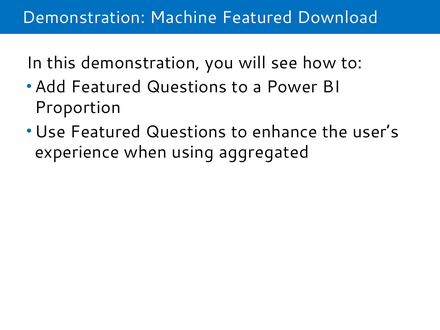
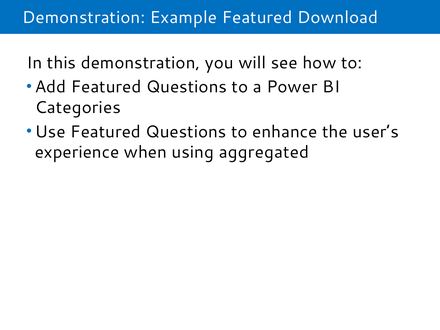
Machine: Machine -> Example
Proportion: Proportion -> Categories
